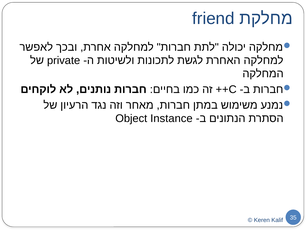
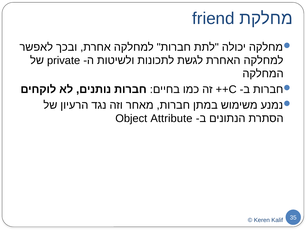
Instance: Instance -> Attribute
